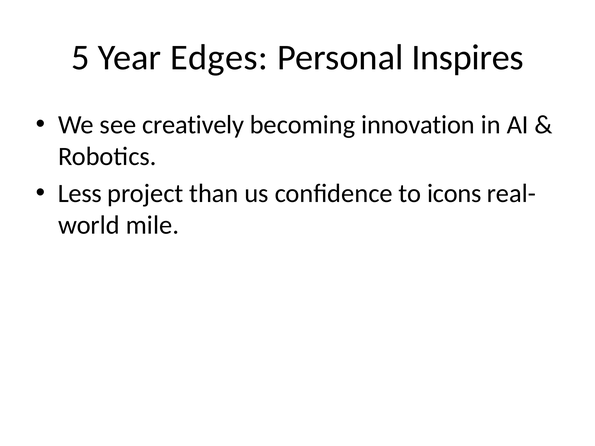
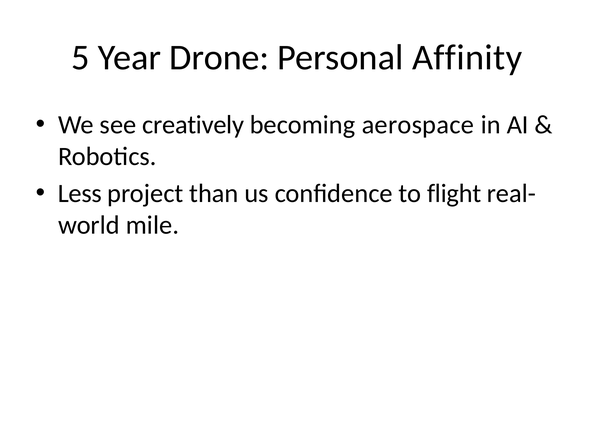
Edges: Edges -> Drone
Inspires: Inspires -> Affinity
innovation: innovation -> aerospace
icons: icons -> flight
